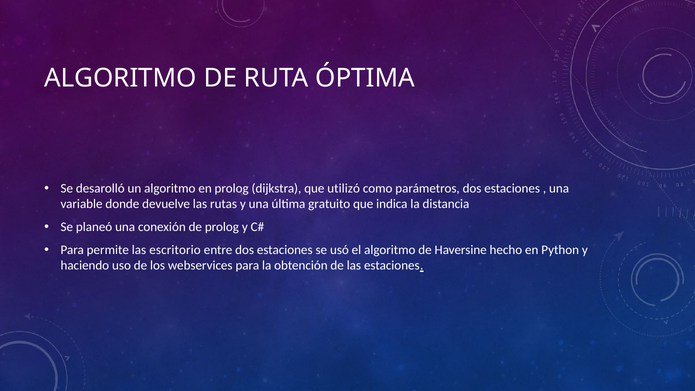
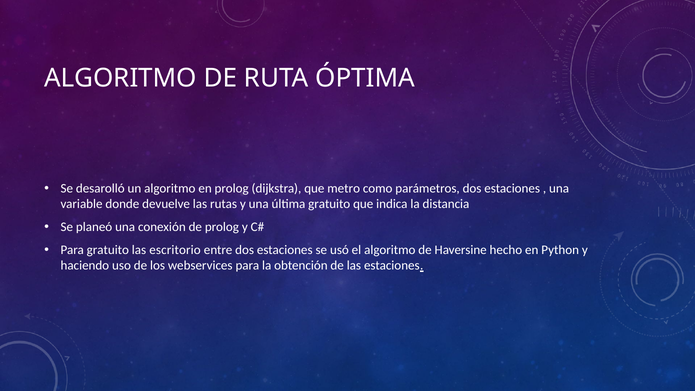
utilizó: utilizó -> metro
Para permite: permite -> gratuito
